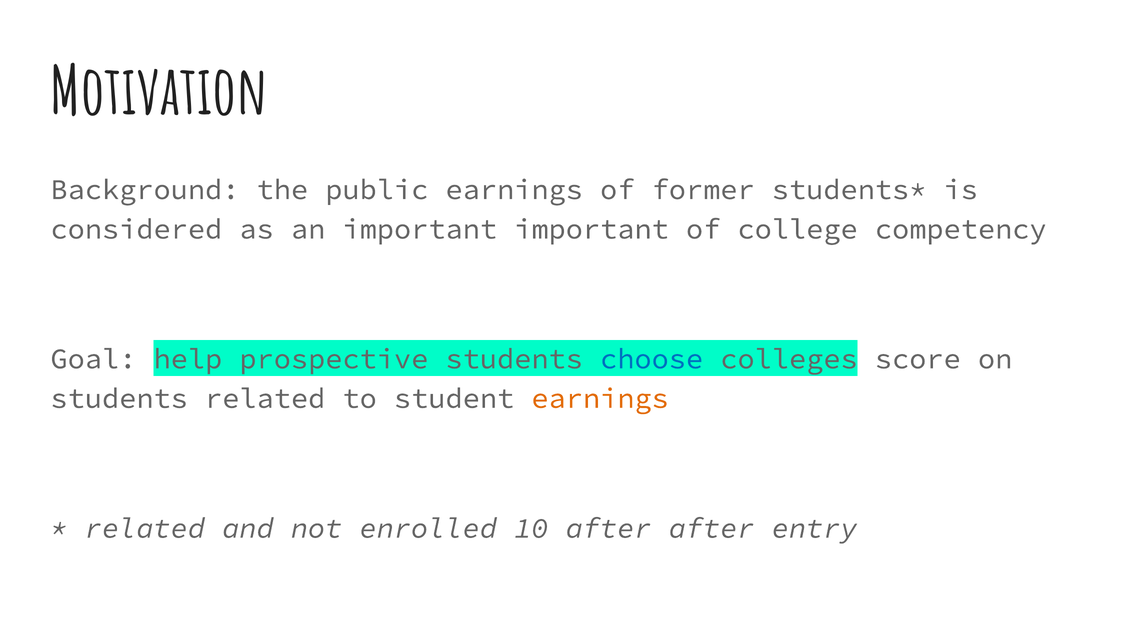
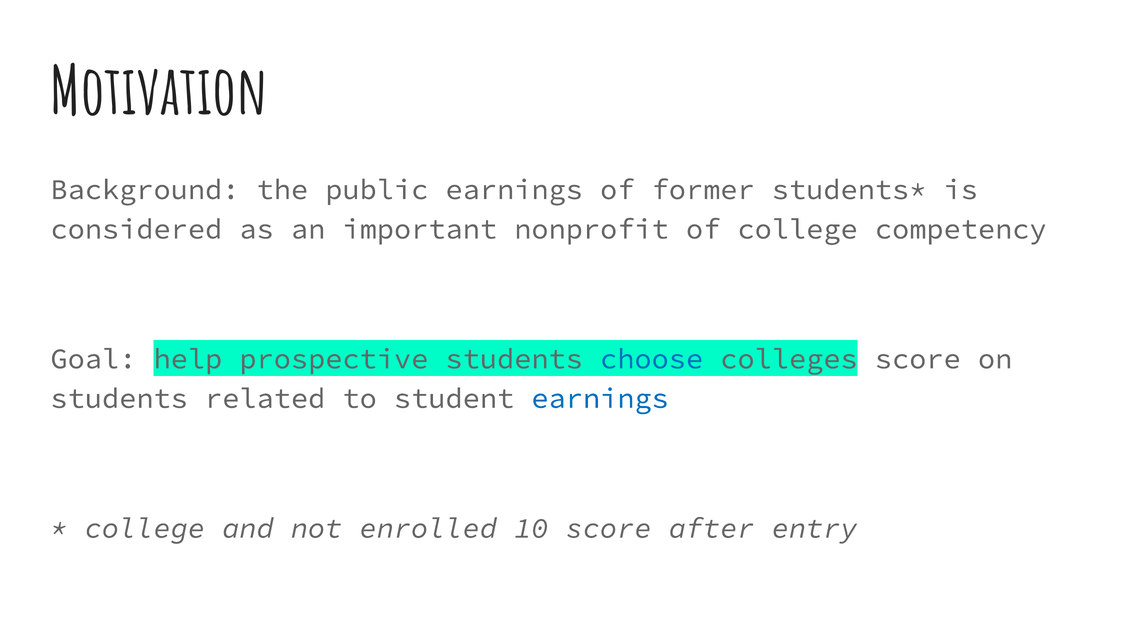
important important: important -> nonprofit
earnings at (600, 398) colour: orange -> blue
related at (145, 528): related -> college
10 after: after -> score
